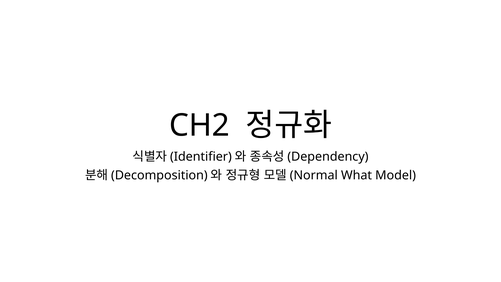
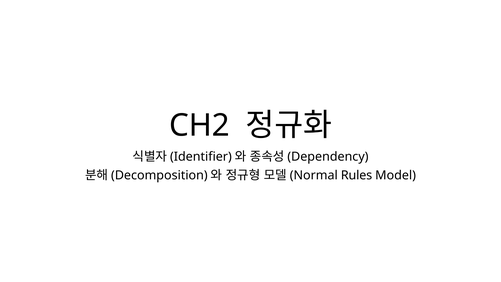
What: What -> Rules
